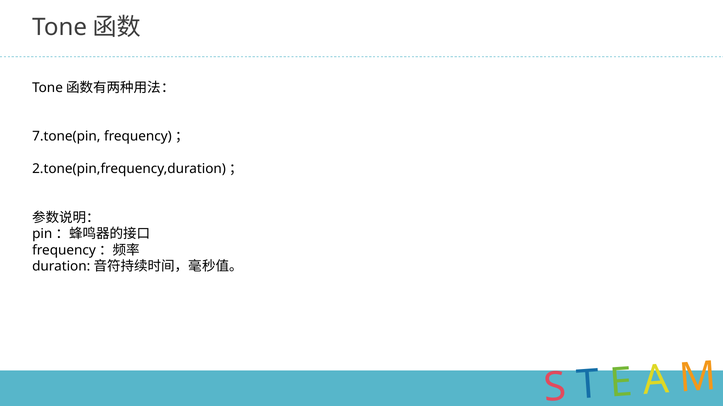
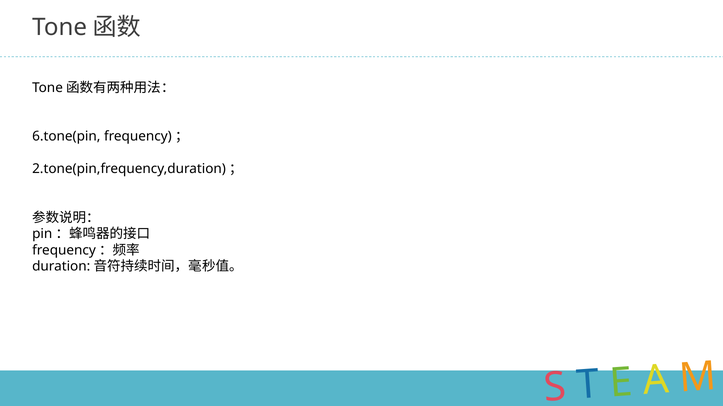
7.tone(pin: 7.tone(pin -> 6.tone(pin
